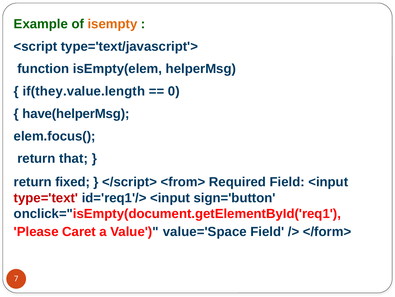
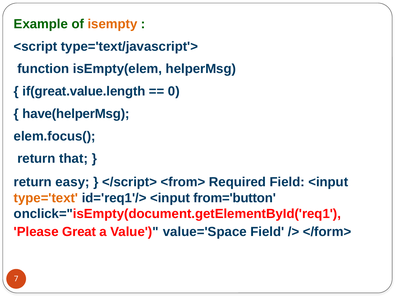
if(they.value.length: if(they.value.length -> if(great.value.length
fixed: fixed -> easy
type='text colour: red -> orange
sign='button: sign='button -> from='button
Caret: Caret -> Great
